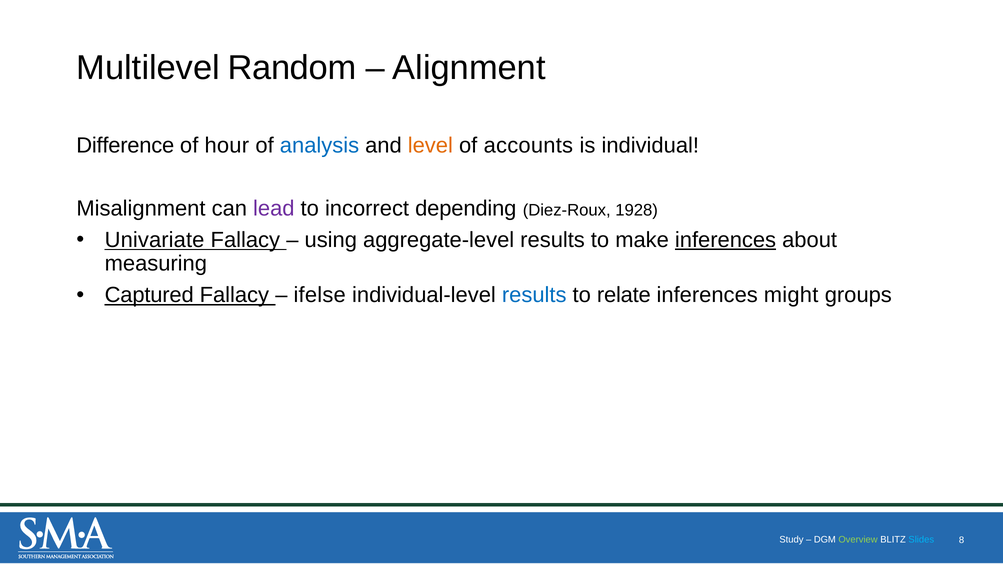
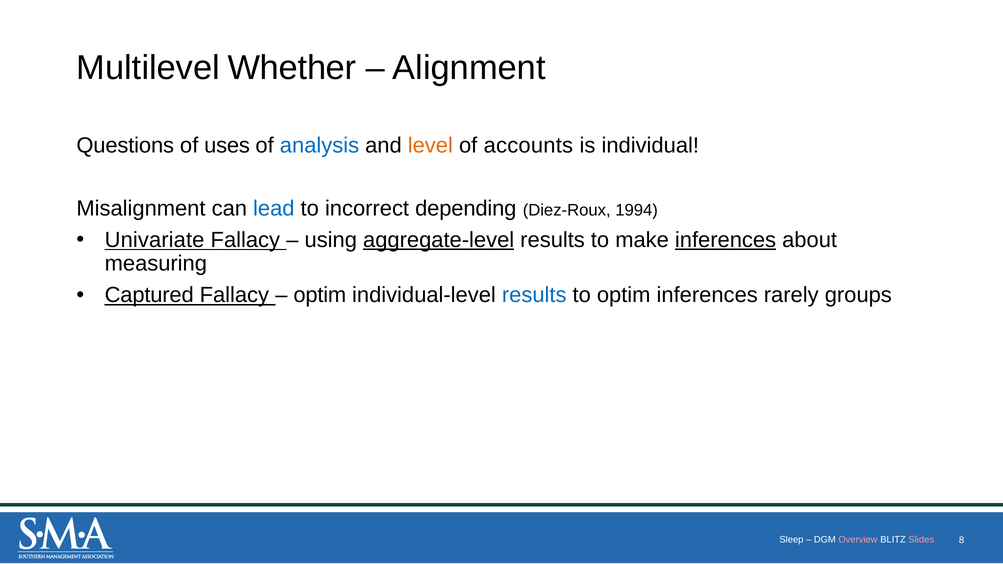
Random: Random -> Whether
Difference: Difference -> Questions
hour: hour -> uses
lead colour: purple -> blue
1928: 1928 -> 1994
aggregate-level underline: none -> present
ifelse at (320, 295): ifelse -> optim
to relate: relate -> optim
might: might -> rarely
Study: Study -> Sleep
Overview colour: light green -> pink
Slides colour: light blue -> pink
